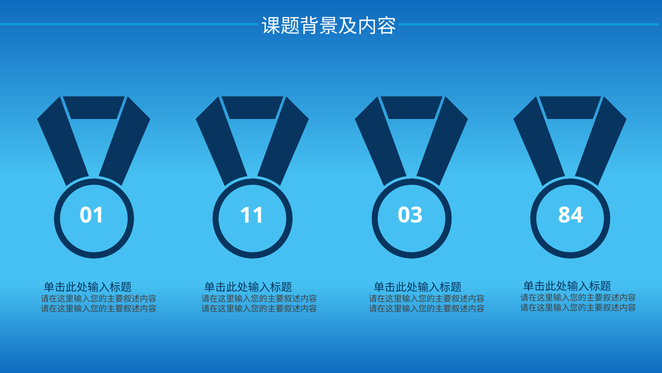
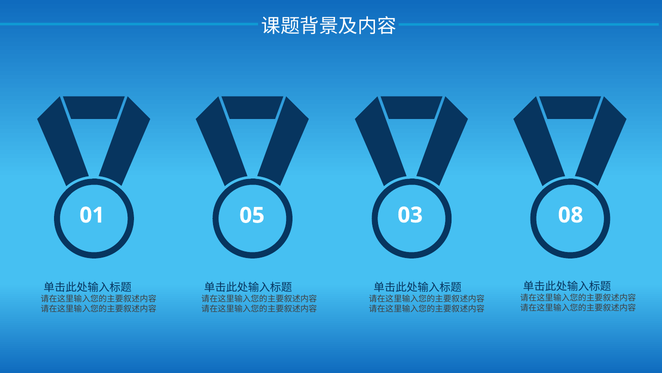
11: 11 -> 05
84: 84 -> 08
